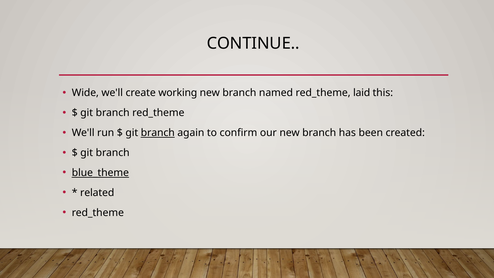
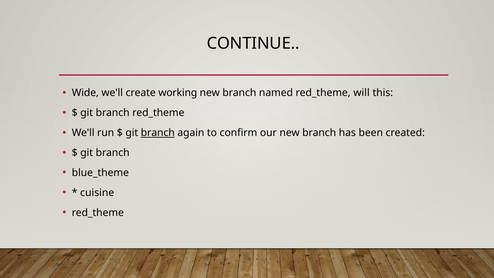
laid: laid -> will
blue_theme underline: present -> none
related: related -> cuisine
